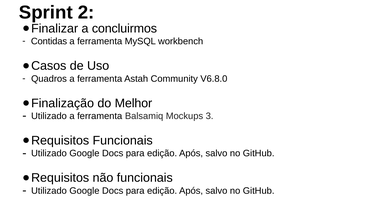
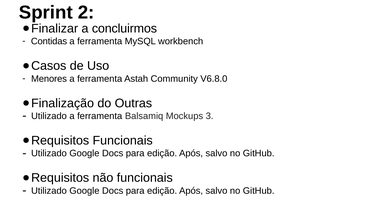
Quadros: Quadros -> Menores
Melhor: Melhor -> Outras
